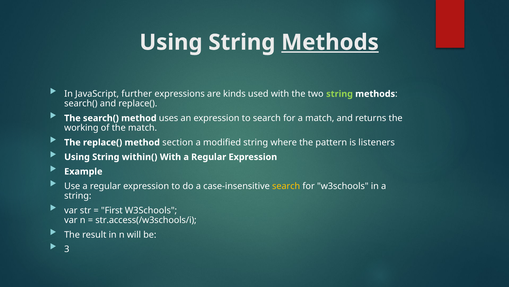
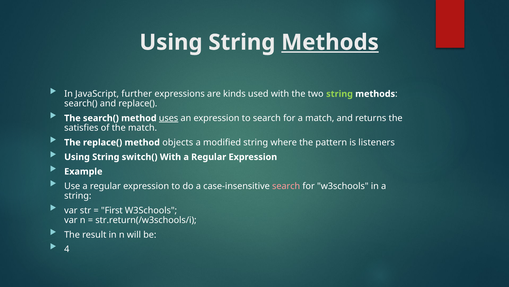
uses underline: none -> present
working: working -> satisfies
section: section -> objects
within(: within( -> switch(
search at (286, 186) colour: yellow -> pink
str.access(/w3schools/i: str.access(/w3schools/i -> str.return(/w3schools/i
3: 3 -> 4
